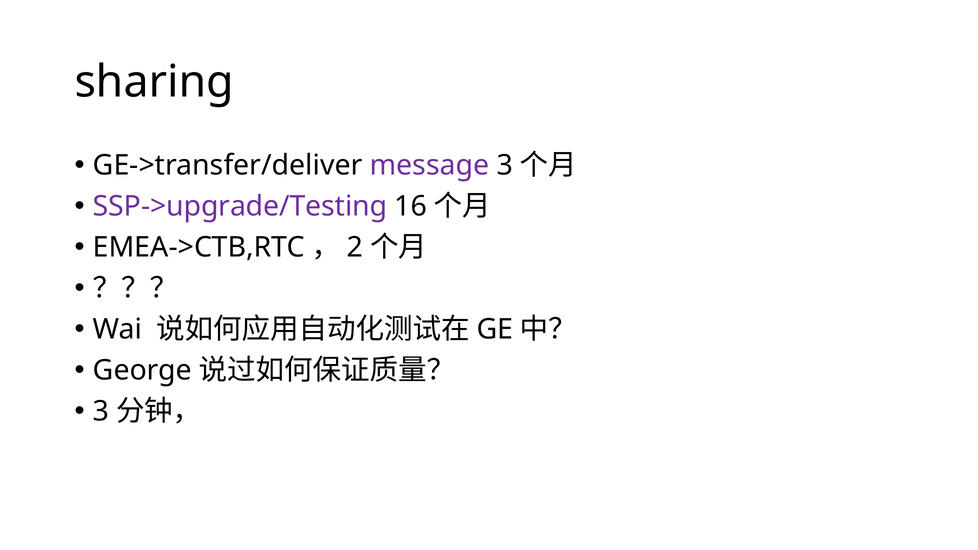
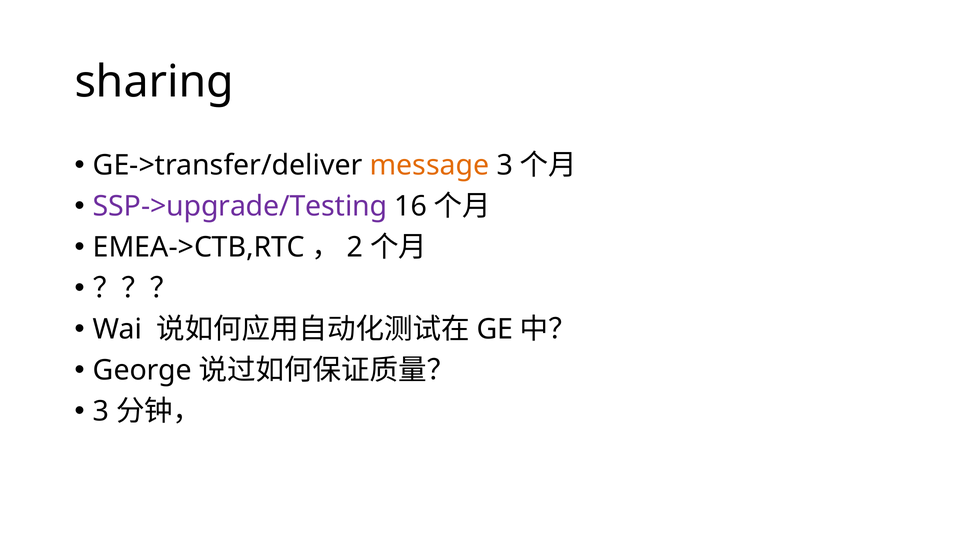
message colour: purple -> orange
